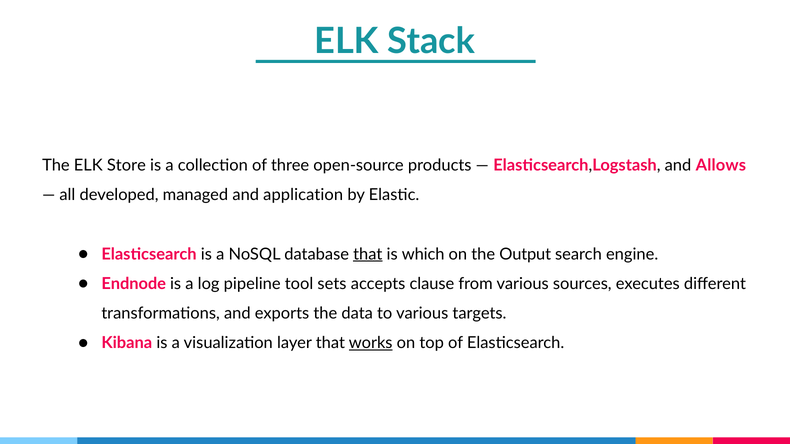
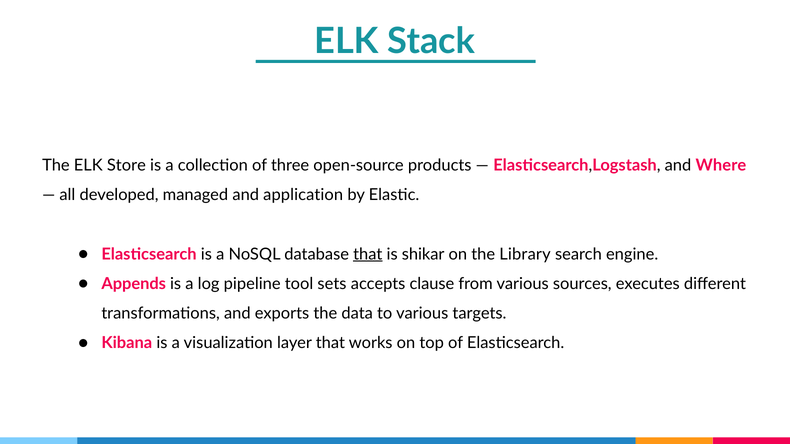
Allows: Allows -> Where
which: which -> shikar
Output: Output -> Library
Endnode: Endnode -> Appends
works underline: present -> none
